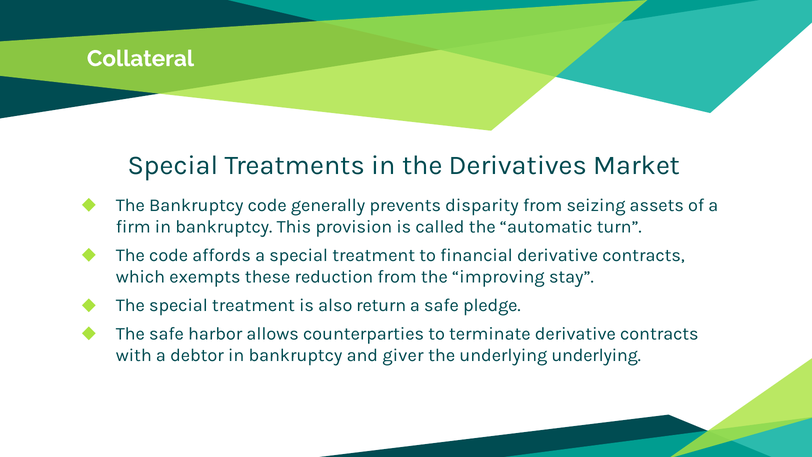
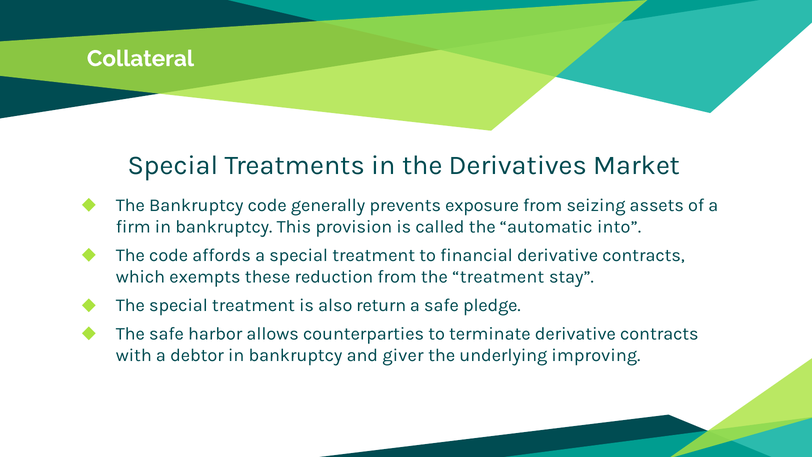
disparity: disparity -> exposure
turn: turn -> into
the improving: improving -> treatment
underlying underlying: underlying -> improving
